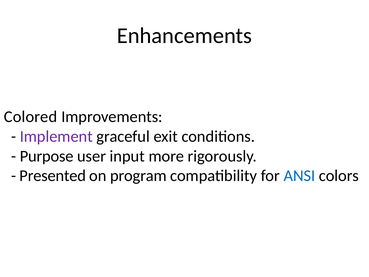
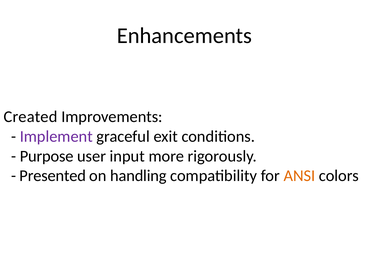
Colored: Colored -> Created
program: program -> handling
ANSI colour: blue -> orange
